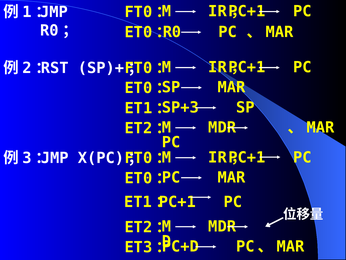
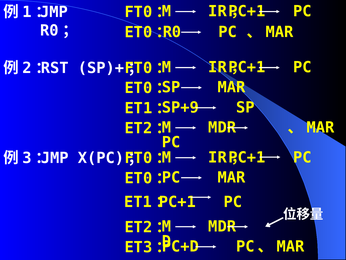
SP+3: SP+3 -> SP+9
